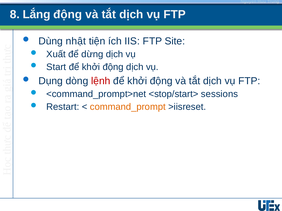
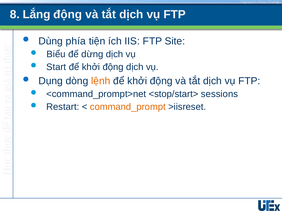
nhật: nhật -> phía
Xuất: Xuất -> Biểu
lệnh colour: red -> orange
